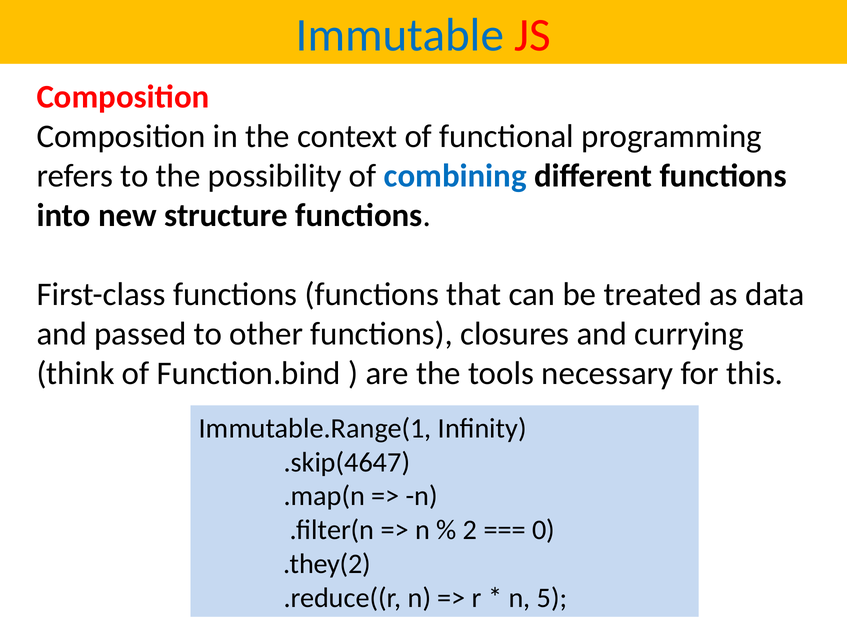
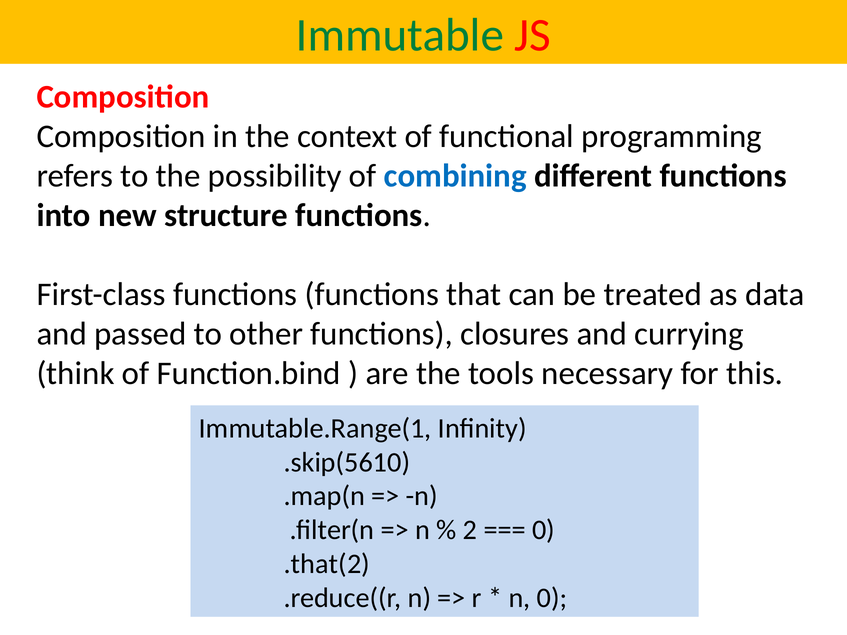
Immutable colour: blue -> green
.skip(4647: .skip(4647 -> .skip(5610
.they(2: .they(2 -> .that(2
n 5: 5 -> 0
